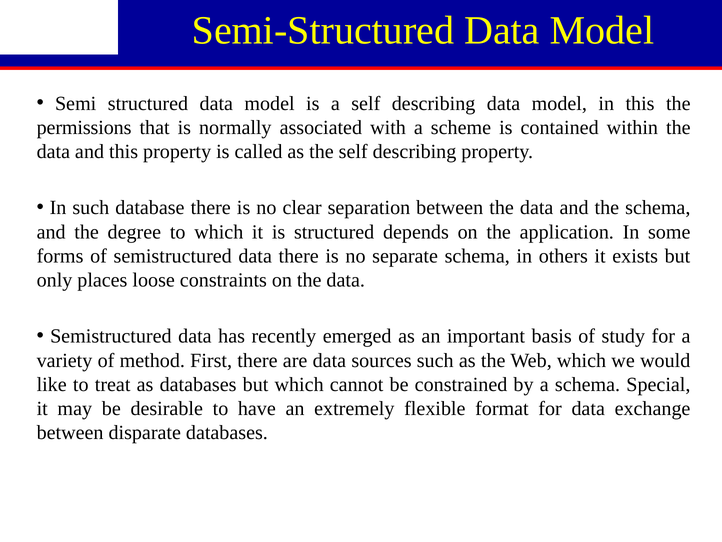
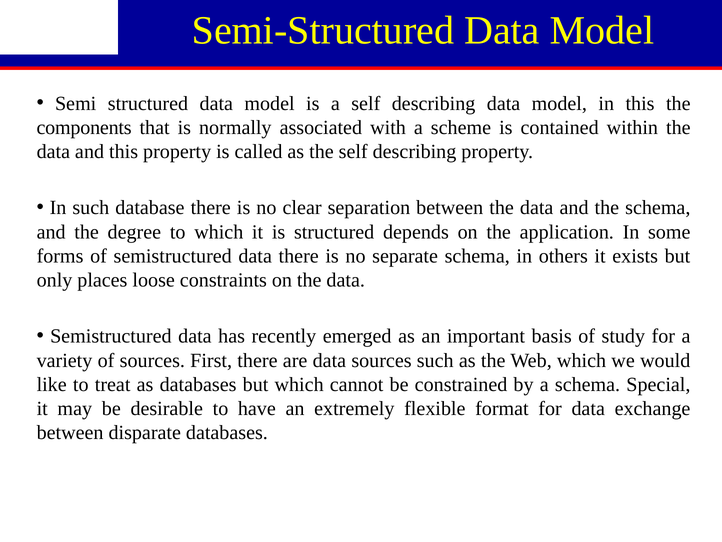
permissions: permissions -> components
of method: method -> sources
